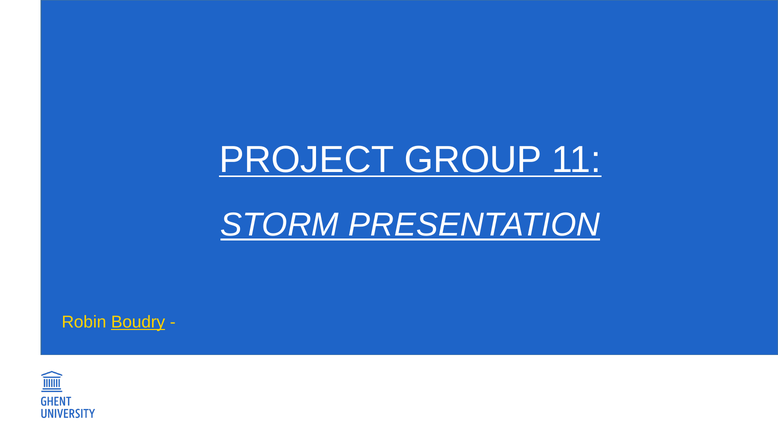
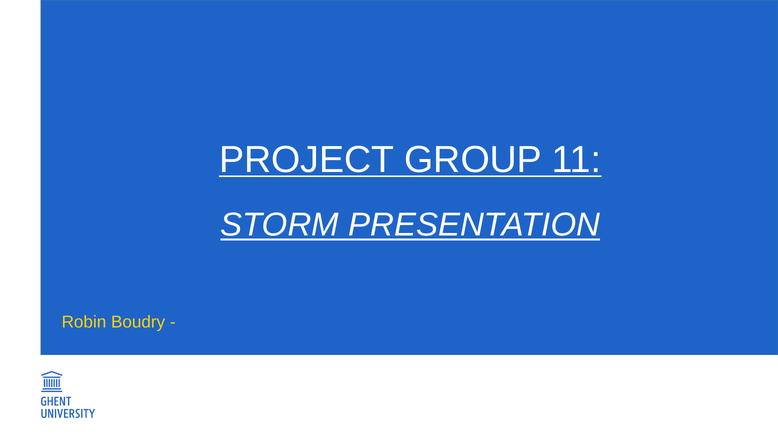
Boudry underline: present -> none
